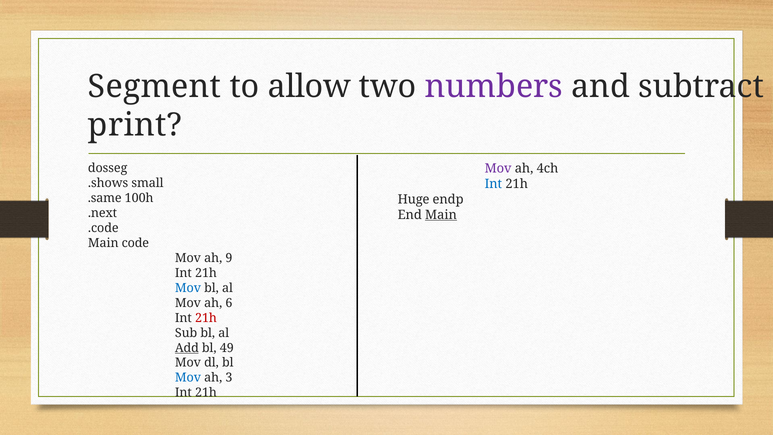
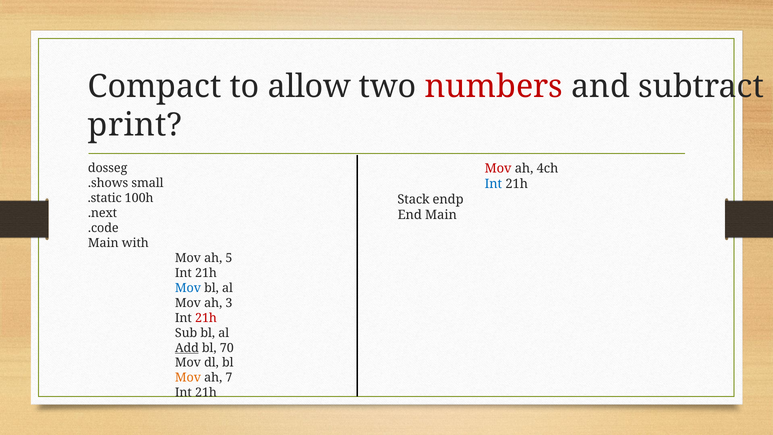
Segment: Segment -> Compact
numbers colour: purple -> red
Mov at (498, 168) colour: purple -> red
.same: .same -> .static
Huge: Huge -> Stack
Main at (441, 215) underline: present -> none
code: code -> with
9: 9 -> 5
6: 6 -> 3
49: 49 -> 70
Mov at (188, 378) colour: blue -> orange
3: 3 -> 7
